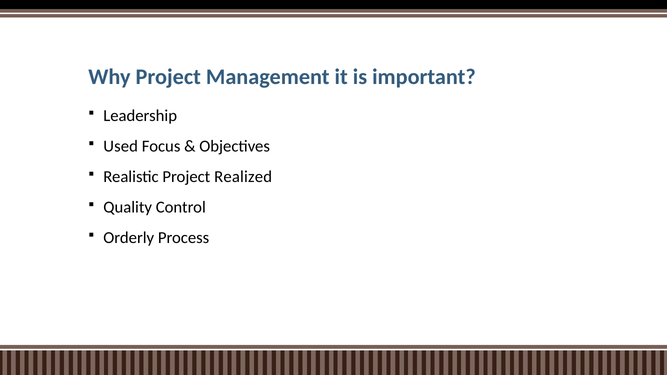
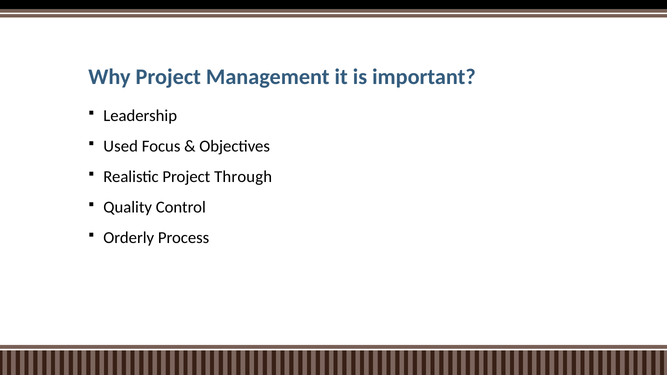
Realized: Realized -> Through
